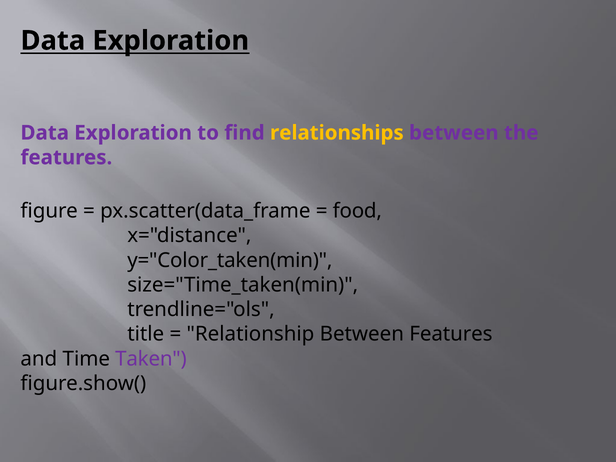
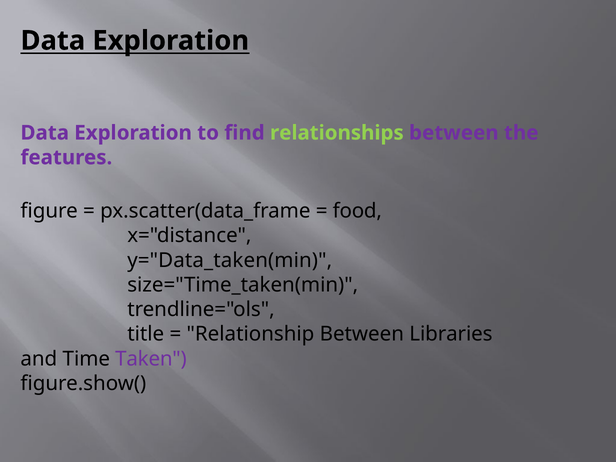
relationships colour: yellow -> light green
y="Color_taken(min: y="Color_taken(min -> y="Data_taken(min
Between Features: Features -> Libraries
